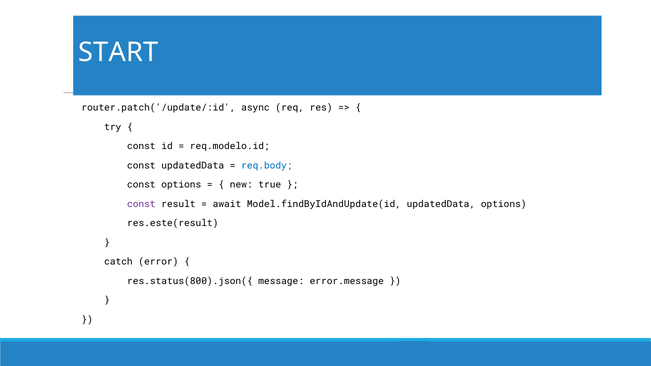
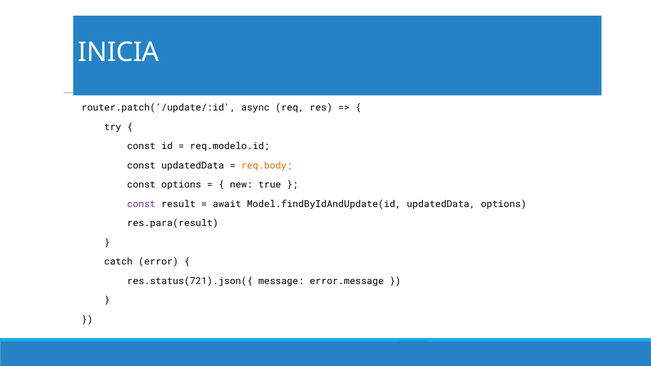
START: START -> INICIA
req.body colour: blue -> orange
res.este(result: res.este(result -> res.para(result
res.status(800).json({: res.status(800).json({ -> res.status(721).json({
